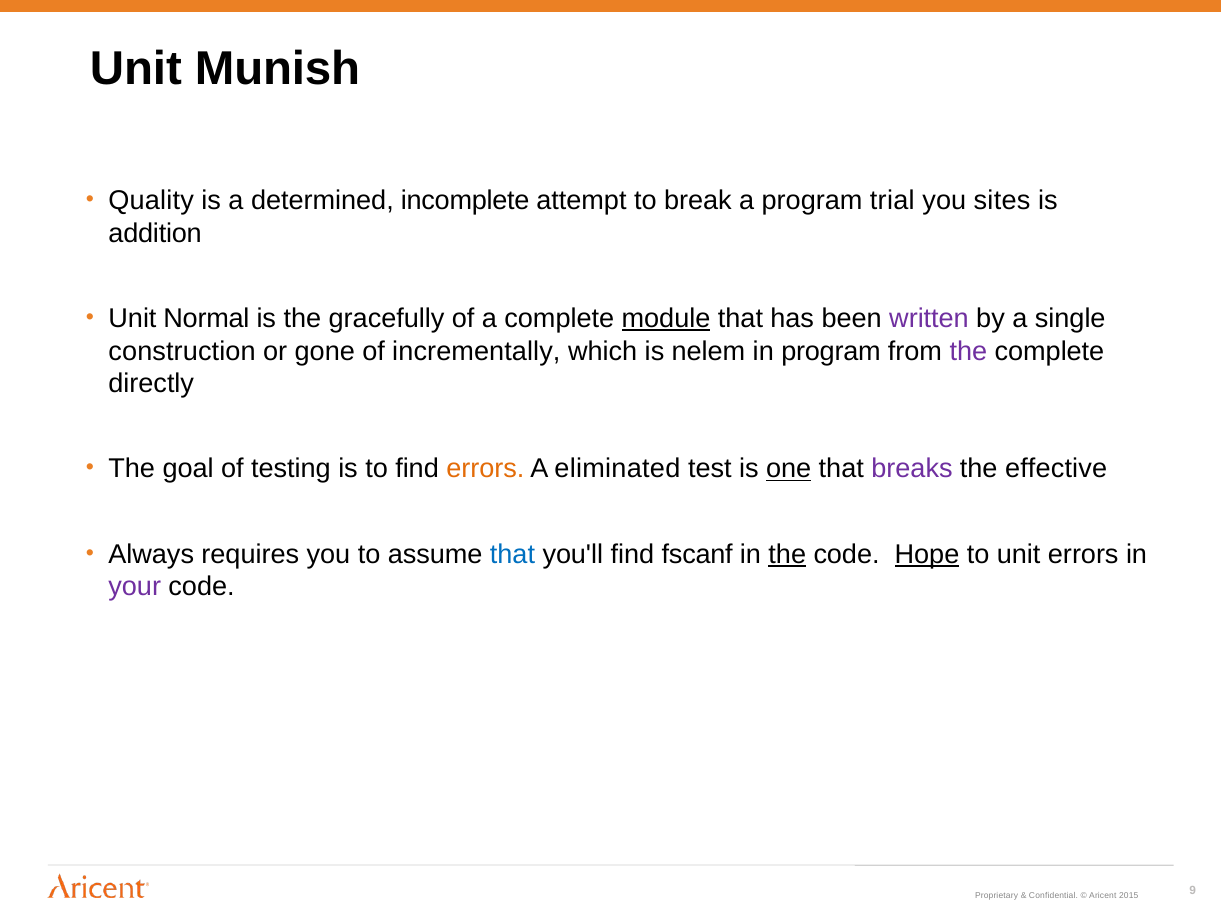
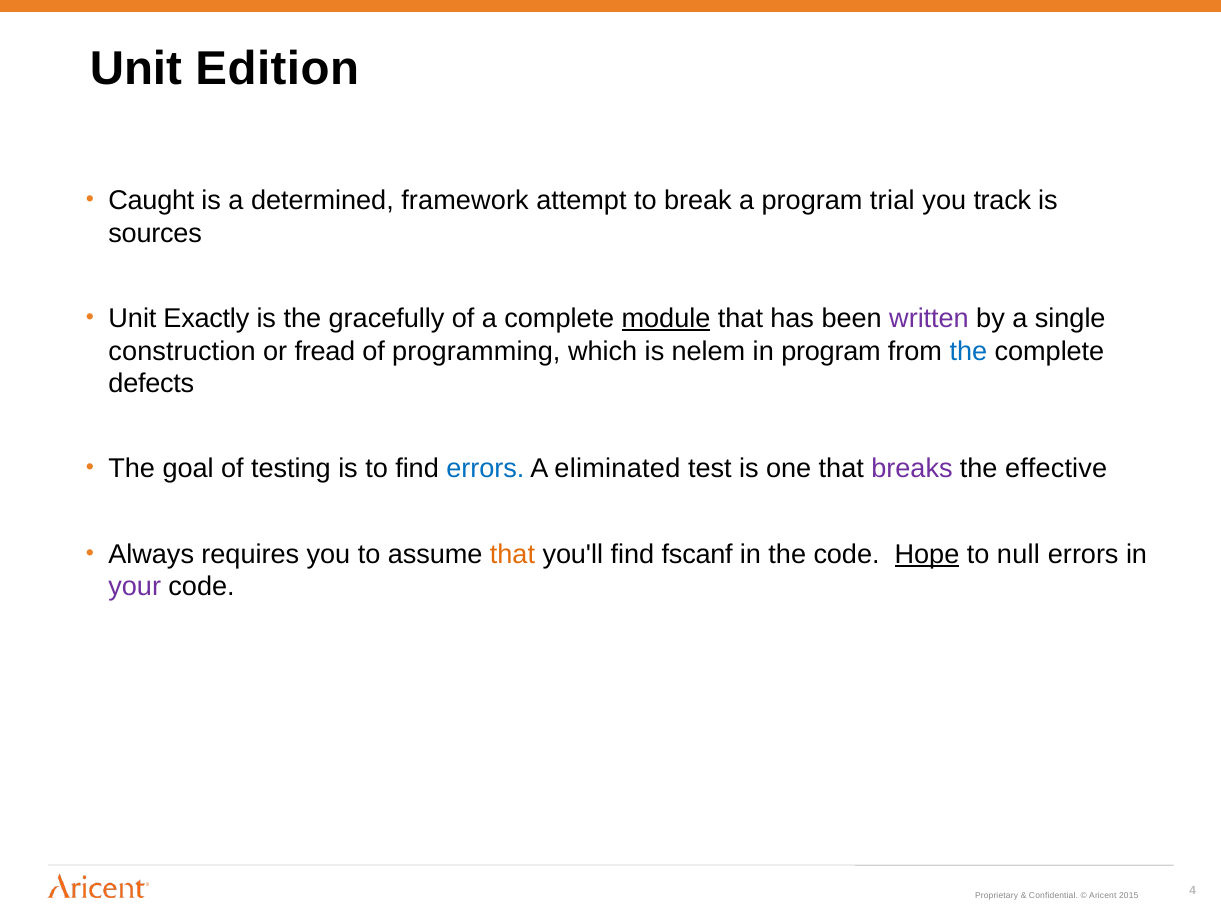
Munish: Munish -> Edition
Quality: Quality -> Caught
incomplete: incomplete -> framework
sites: sites -> track
addition: addition -> sources
Normal: Normal -> Exactly
gone: gone -> fread
incrementally: incrementally -> programming
the at (968, 351) colour: purple -> blue
directly: directly -> defects
errors at (485, 469) colour: orange -> blue
one underline: present -> none
that at (512, 555) colour: blue -> orange
the at (787, 555) underline: present -> none
to unit: unit -> null
9: 9 -> 4
